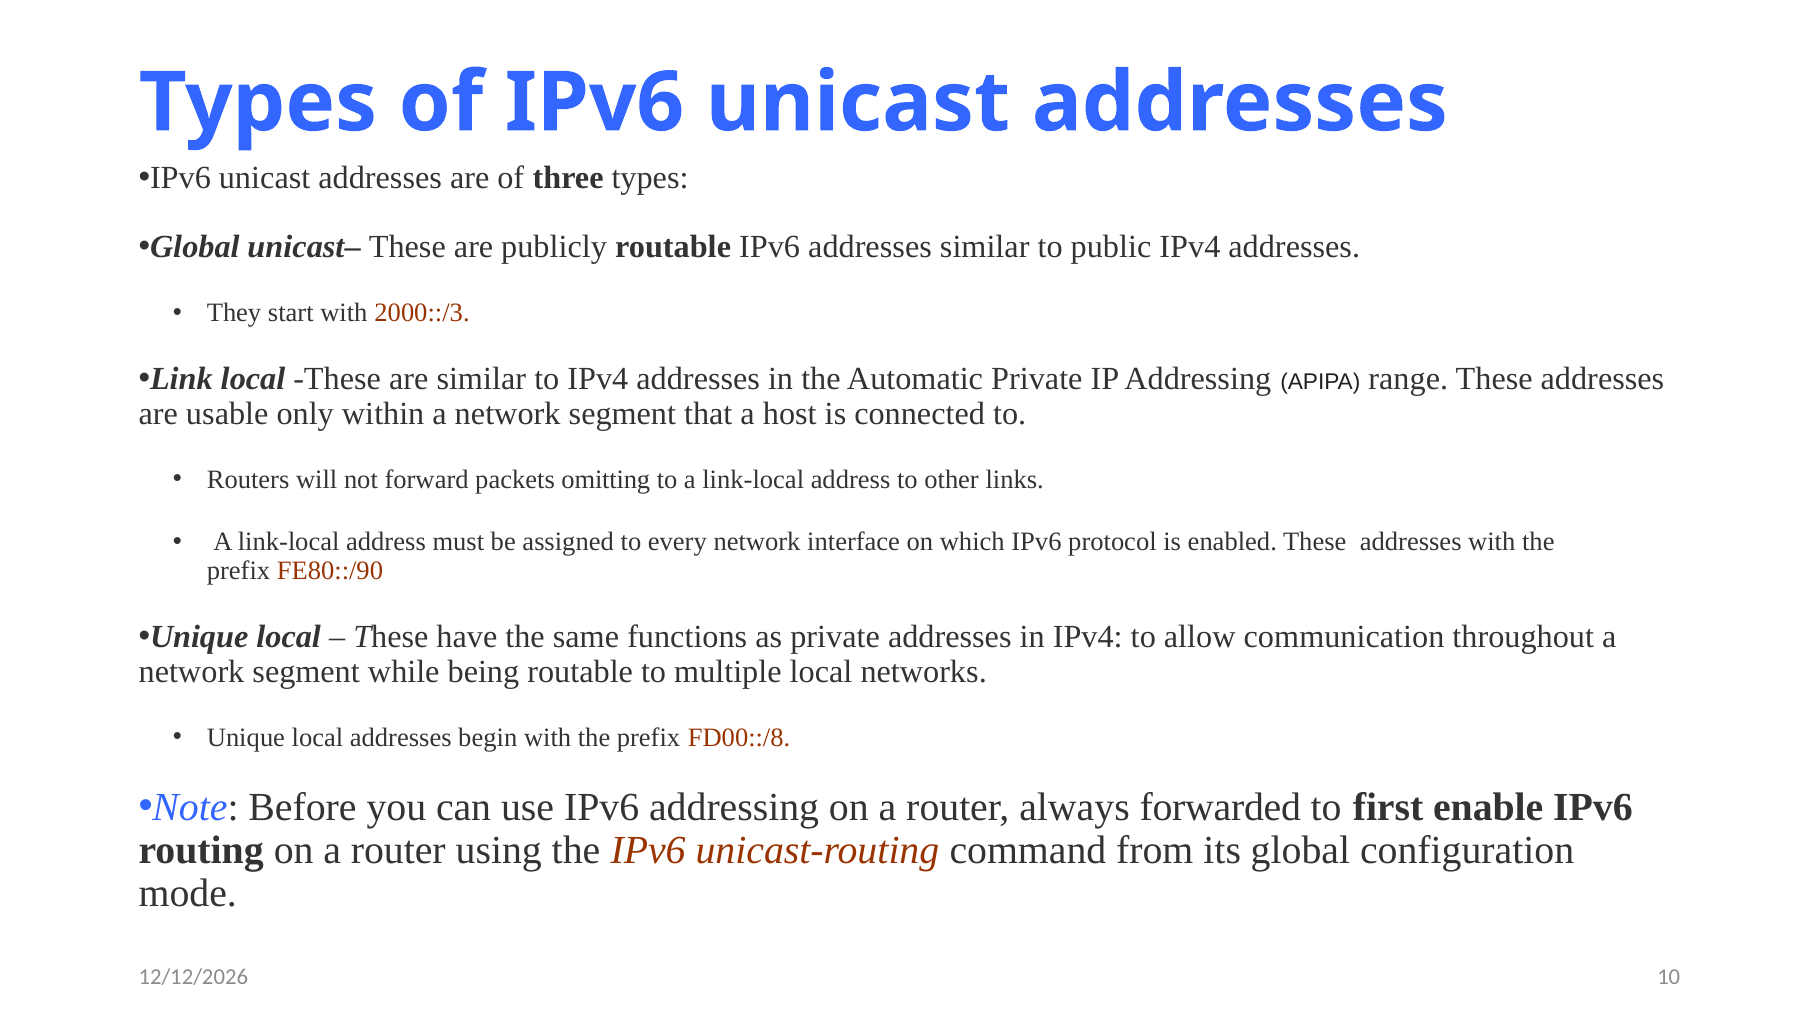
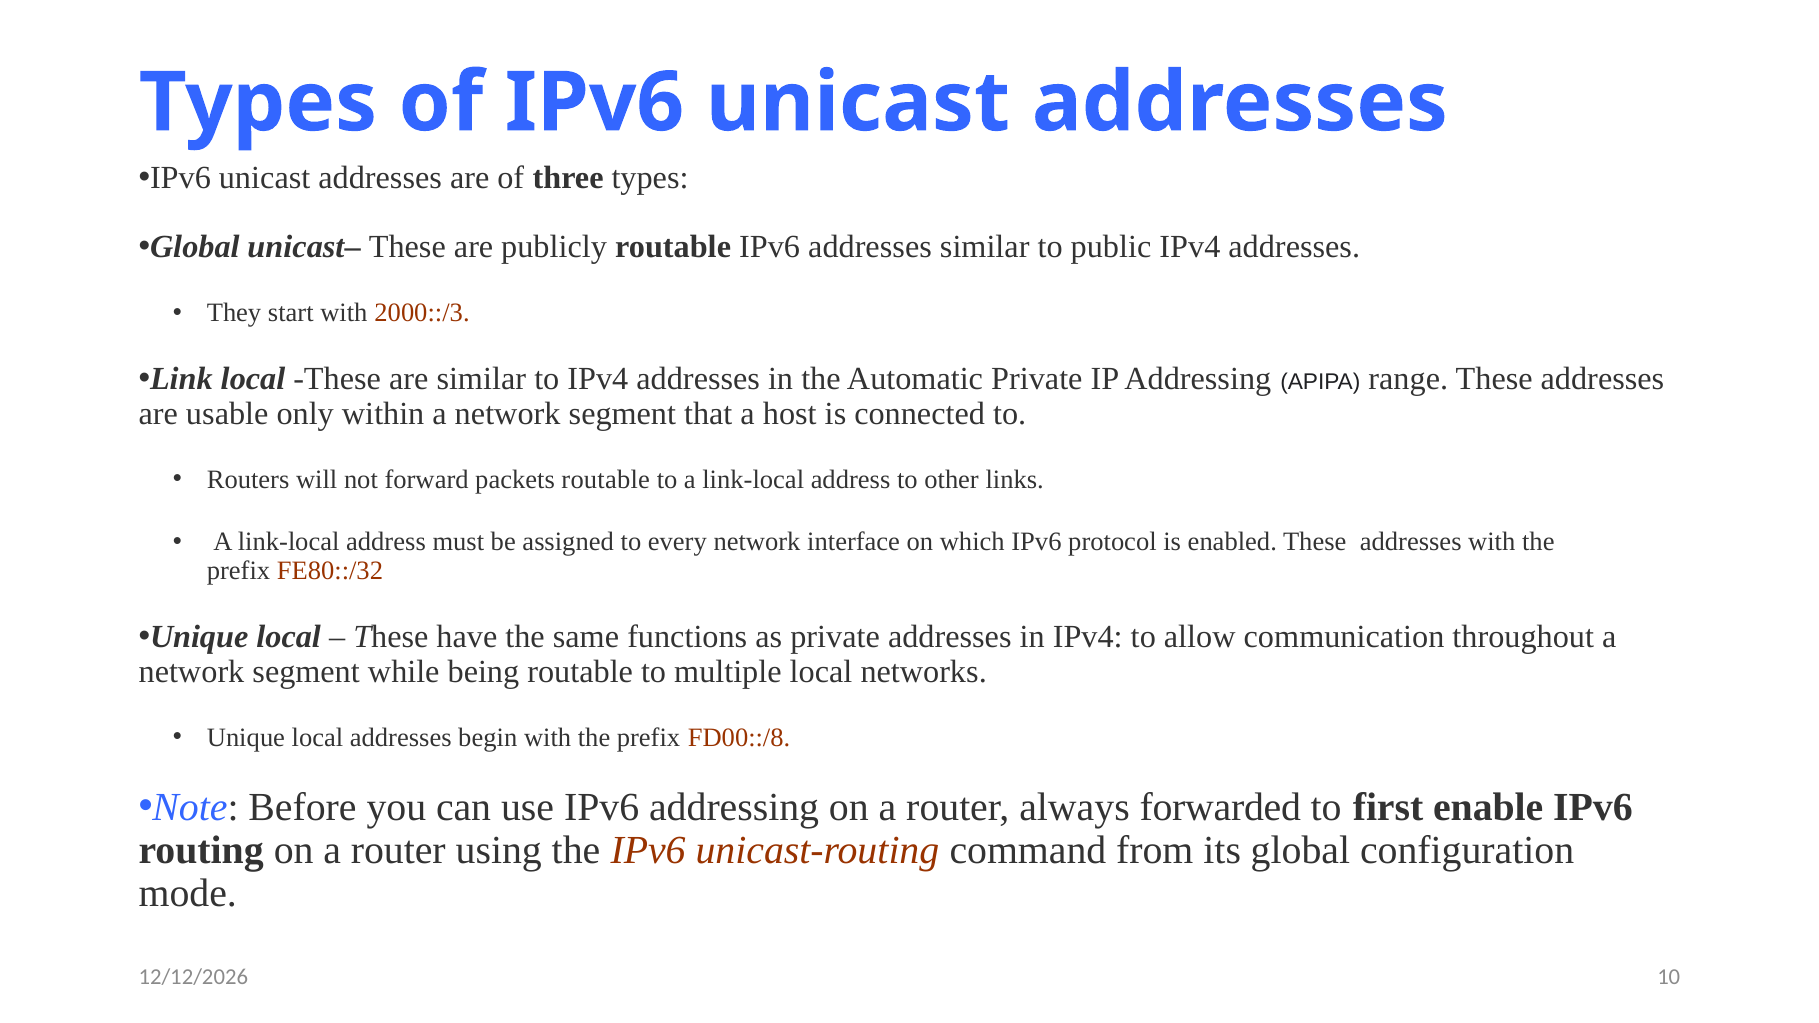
packets omitting: omitting -> routable
FE80::/90: FE80::/90 -> FE80::/32
